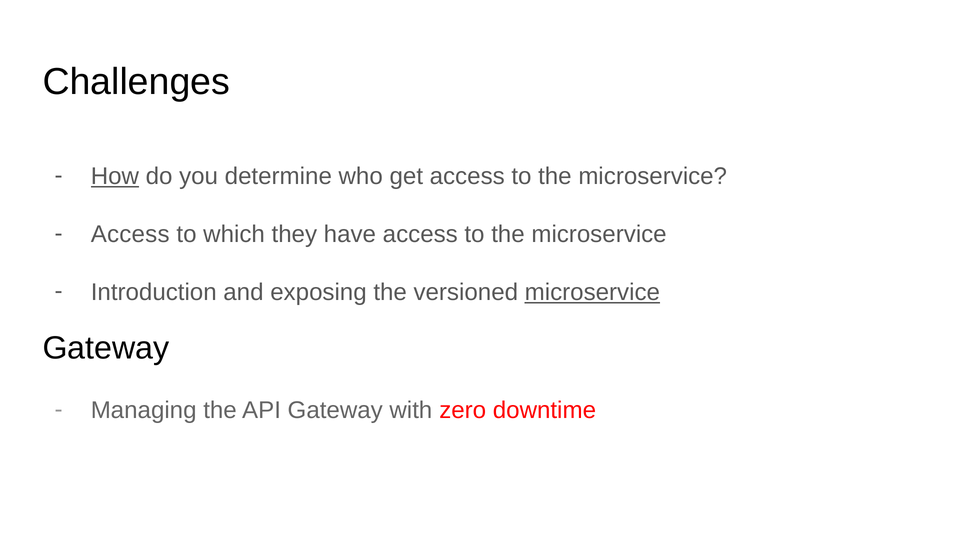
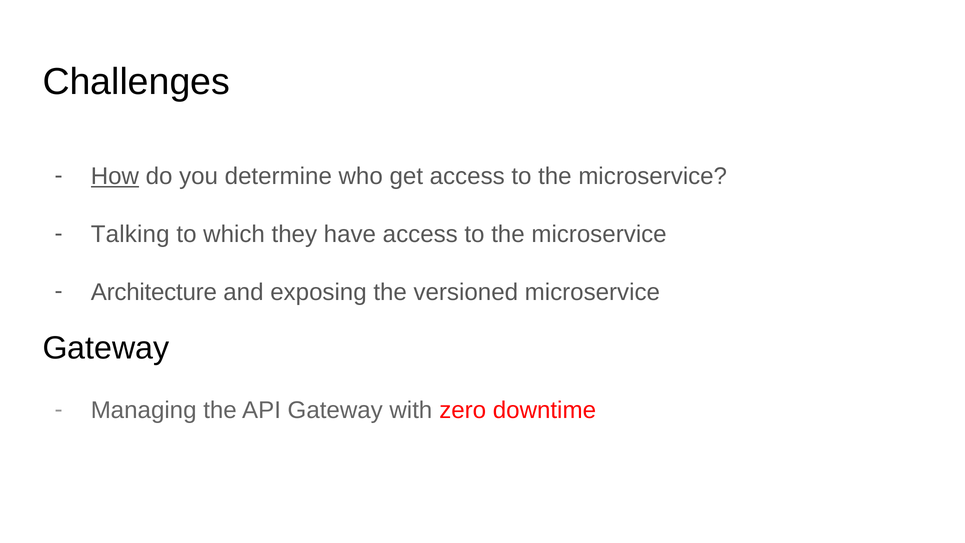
Access at (130, 234): Access -> Talking
Introduction: Introduction -> Architecture
microservice at (592, 292) underline: present -> none
